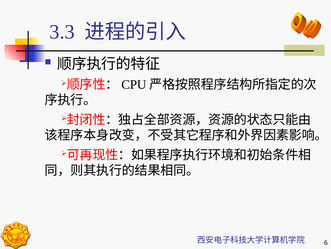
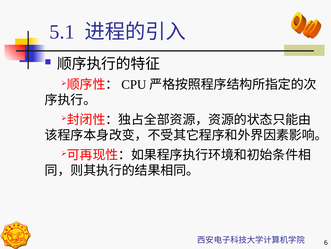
3.3: 3.3 -> 5.1
